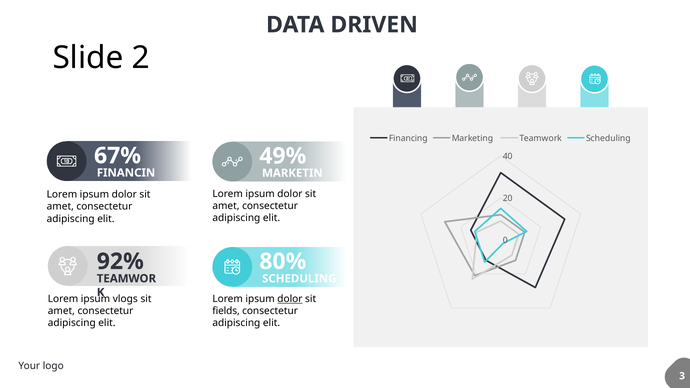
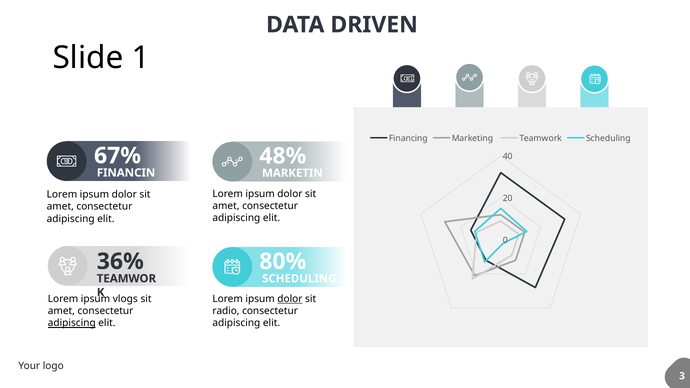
2: 2 -> 1
49%: 49% -> 48%
92%: 92% -> 36%
fields: fields -> radio
adipiscing at (72, 323) underline: none -> present
